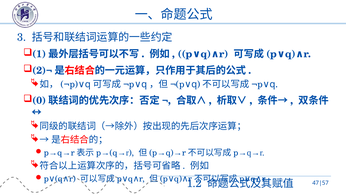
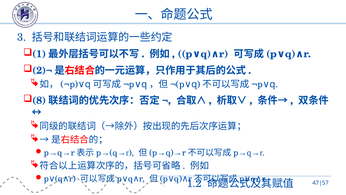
0: 0 -> 8
